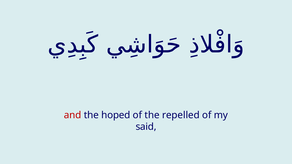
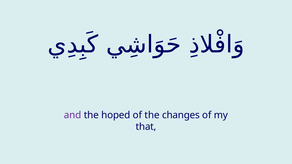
and colour: red -> purple
repelled: repelled -> changes
said: said -> that
